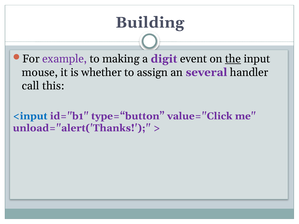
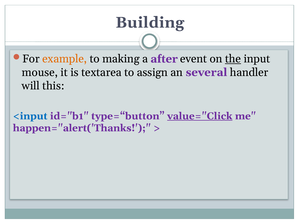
example colour: purple -> orange
digit: digit -> after
whether: whether -> textarea
call: call -> will
value="Click underline: none -> present
unload="alert('Thanks: unload="alert('Thanks -> happen="alert('Thanks
